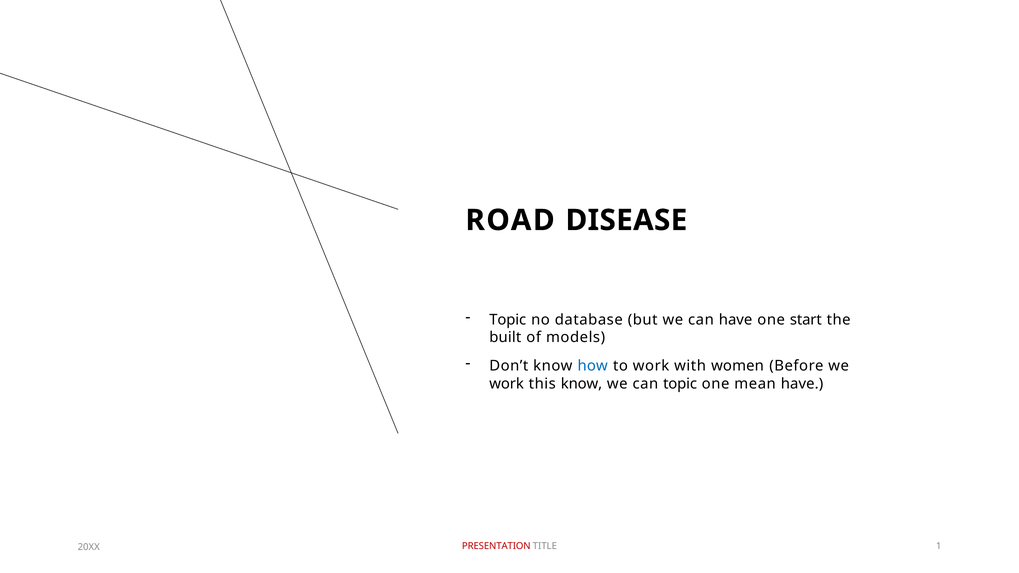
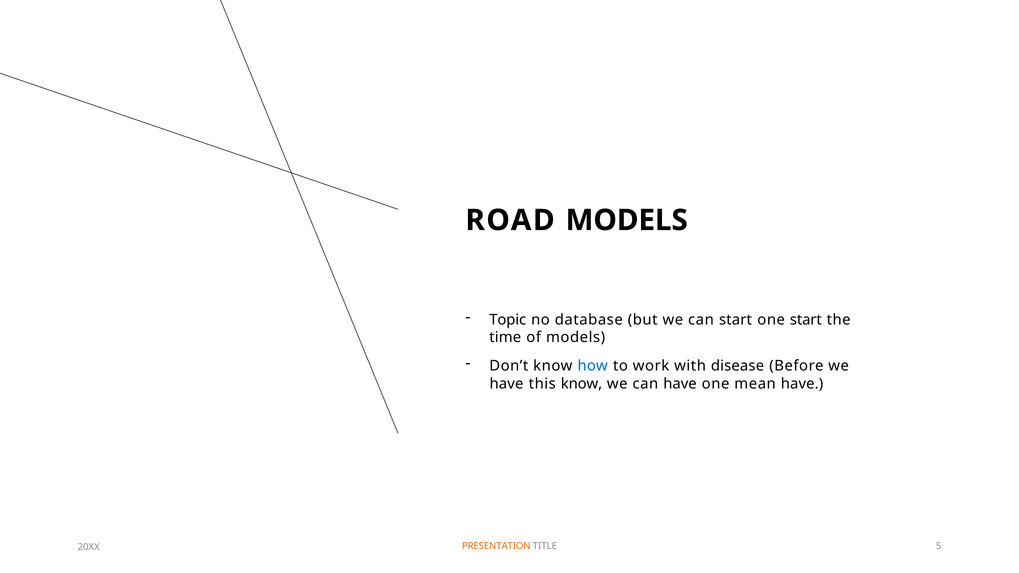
ROAD DISEASE: DISEASE -> MODELS
can have: have -> start
built: built -> time
women: women -> disease
work at (507, 384): work -> have
can topic: topic -> have
PRESENTATION colour: red -> orange
1: 1 -> 5
